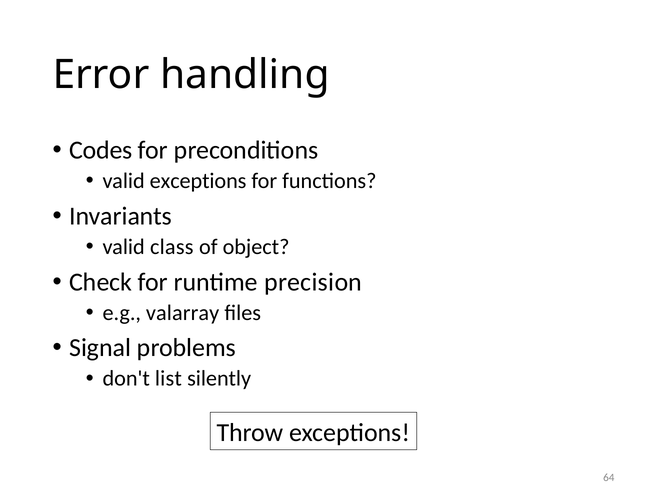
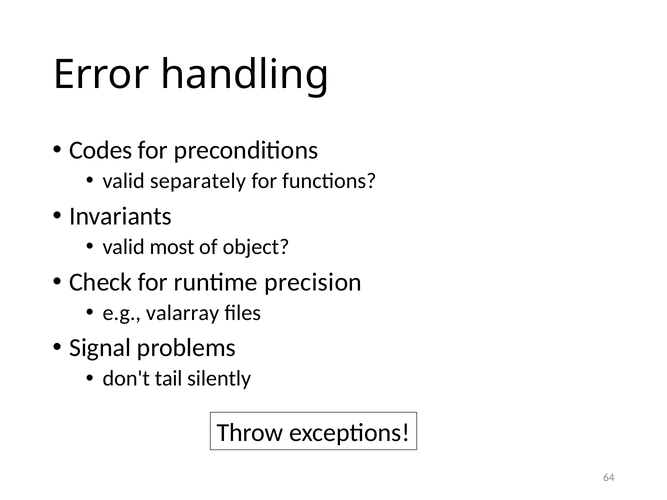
valid exceptions: exceptions -> separately
class: class -> most
list: list -> tail
